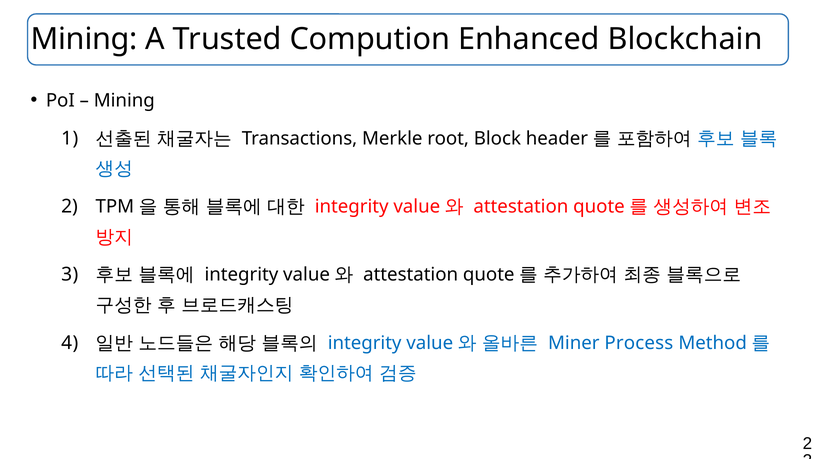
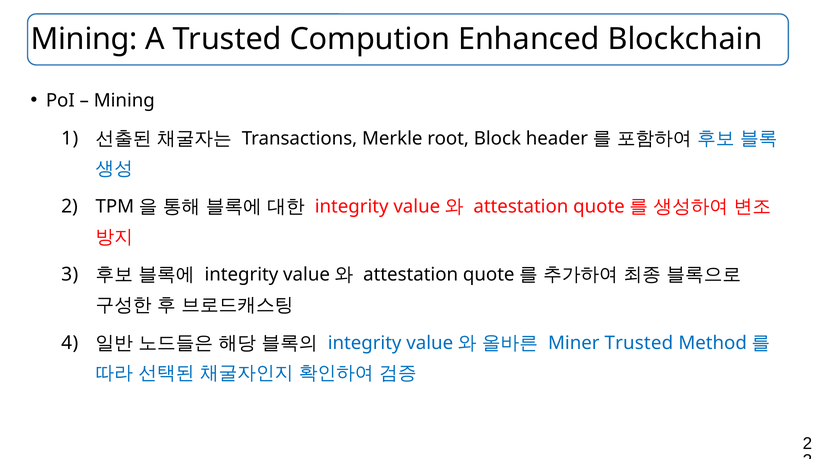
Miner Process: Process -> Trusted
